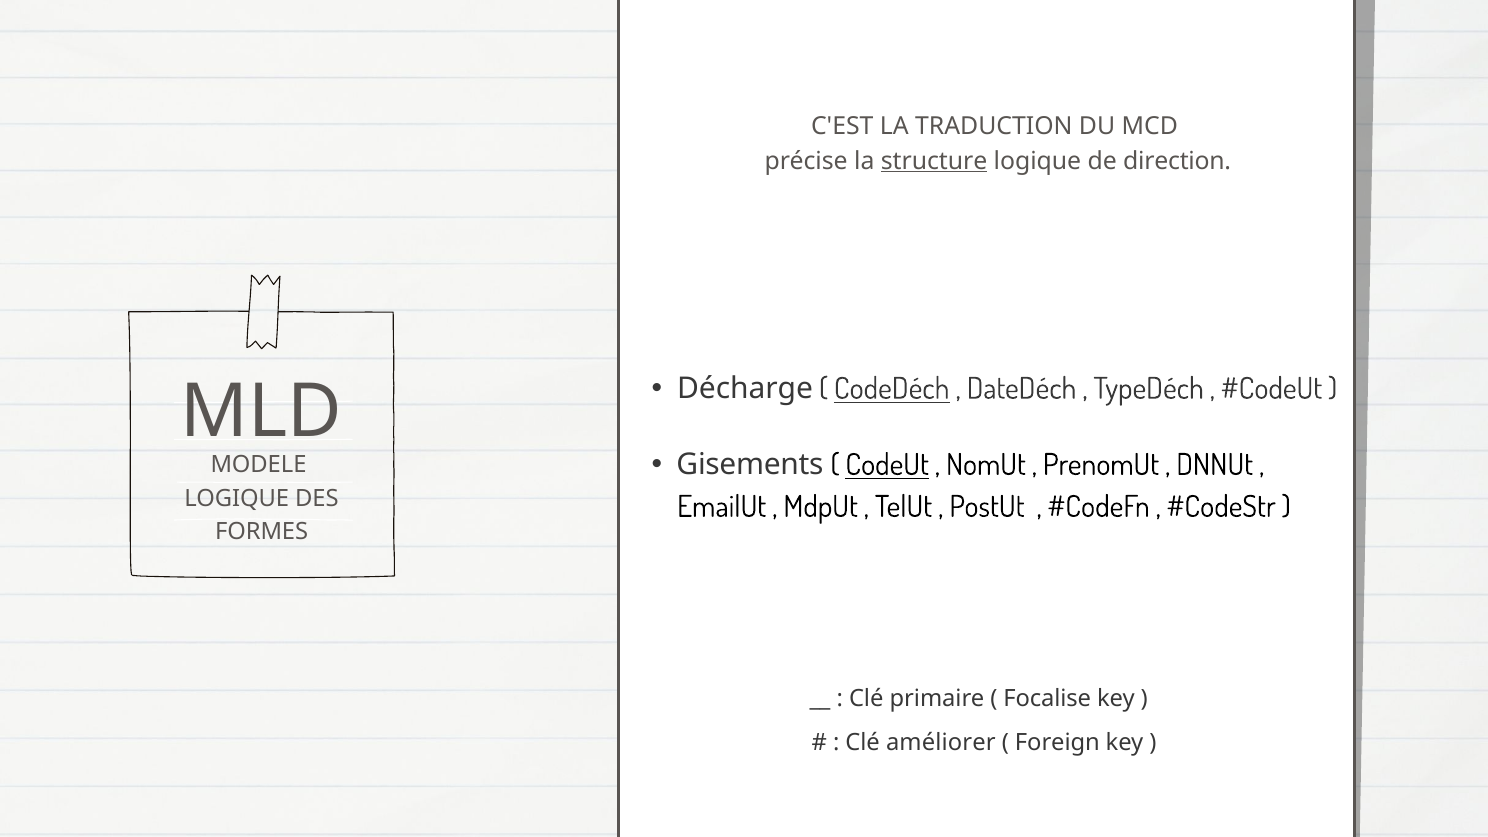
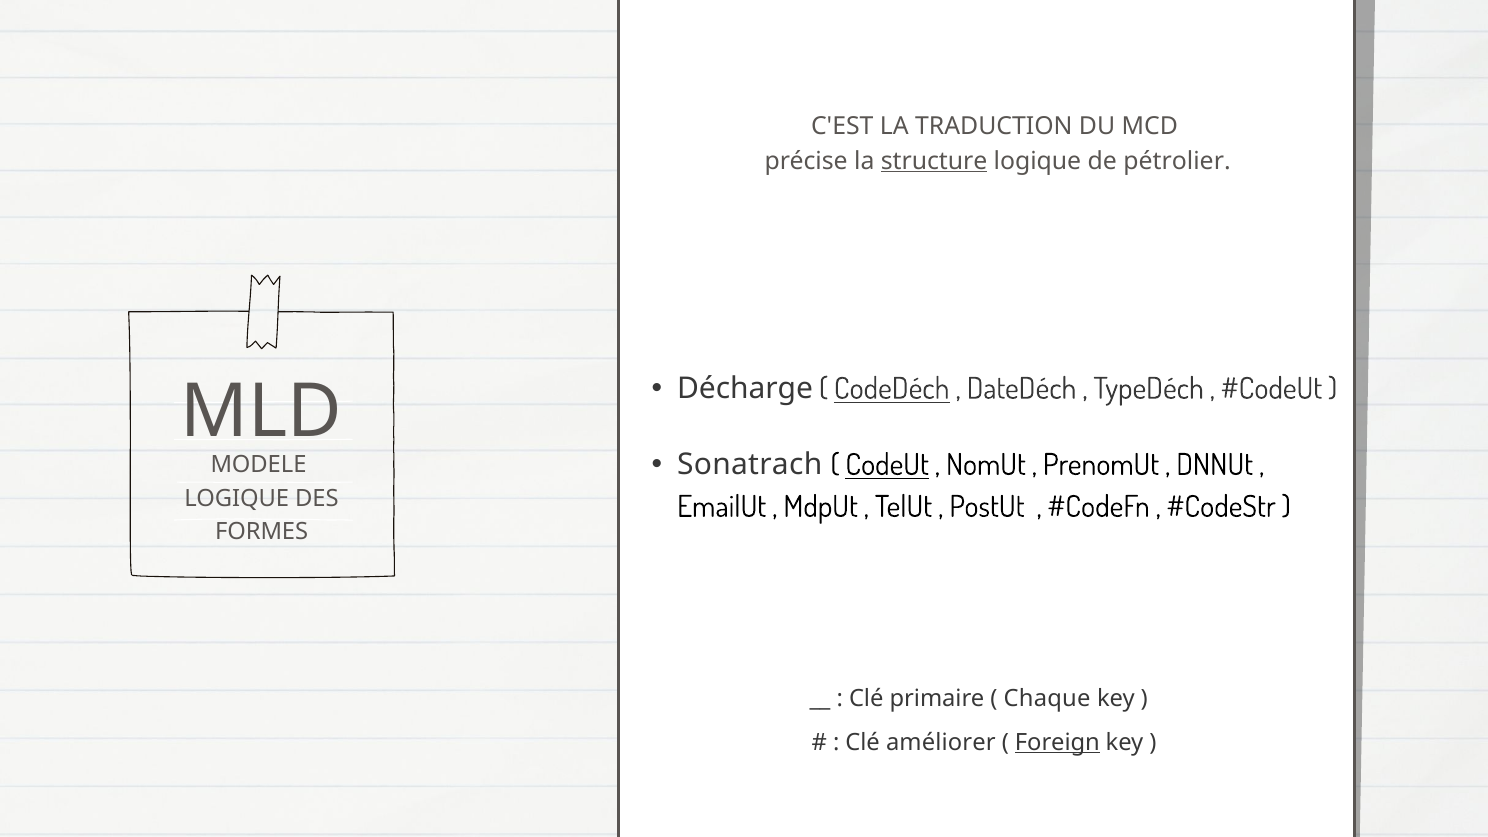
direction: direction -> pétrolier
Gisements: Gisements -> Sonatrach
Focalise: Focalise -> Chaque
Foreign underline: none -> present
